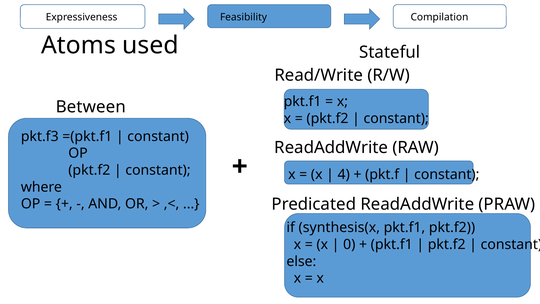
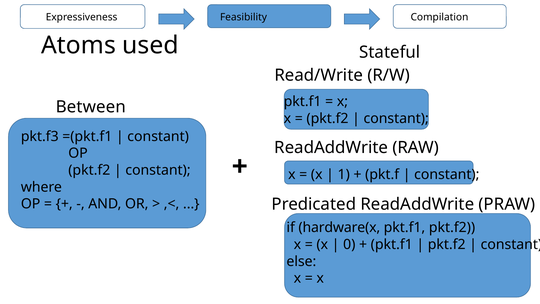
4: 4 -> 1
synthesis(x: synthesis(x -> hardware(x
